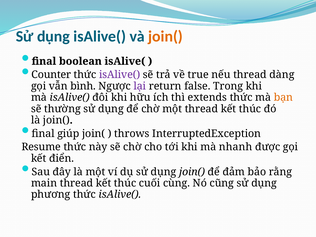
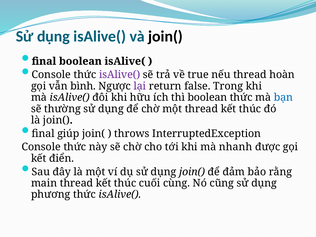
join( at (166, 36) colour: orange -> black
Counter at (51, 75): Counter -> Console
dàng: dàng -> hoàn
thì extends: extends -> boolean
bạn colour: orange -> blue
Resume at (41, 147): Resume -> Console
